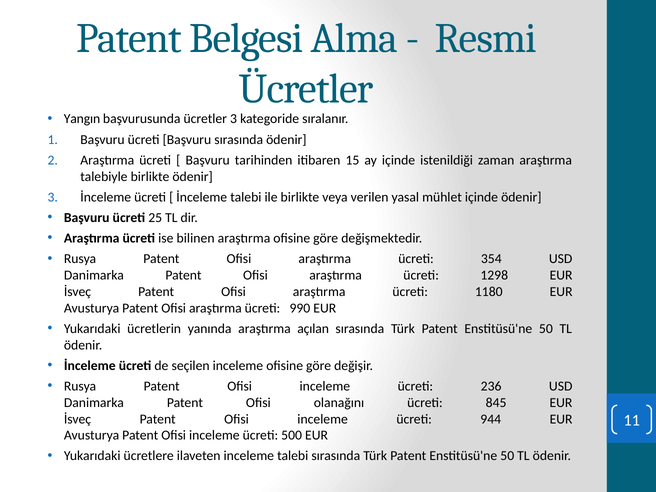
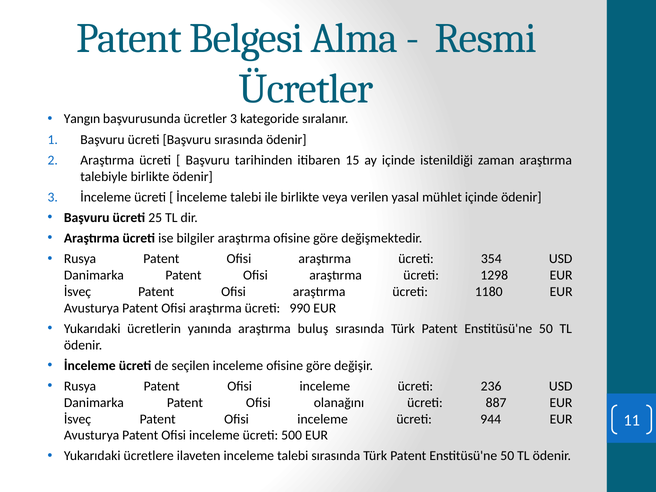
bilinen: bilinen -> bilgiler
açılan: açılan -> buluş
845: 845 -> 887
